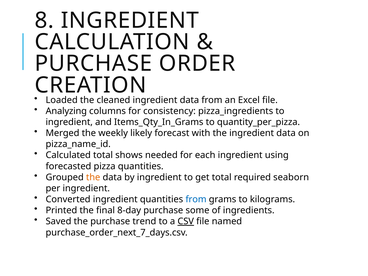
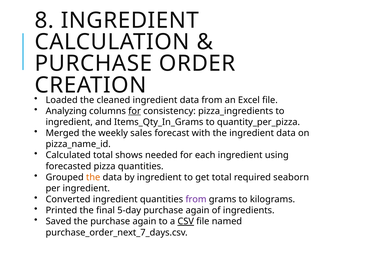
for at (135, 111) underline: none -> present
likely: likely -> sales
from at (196, 199) colour: blue -> purple
8-day: 8-day -> 5-day
some at (197, 210): some -> again
the purchase trend: trend -> again
